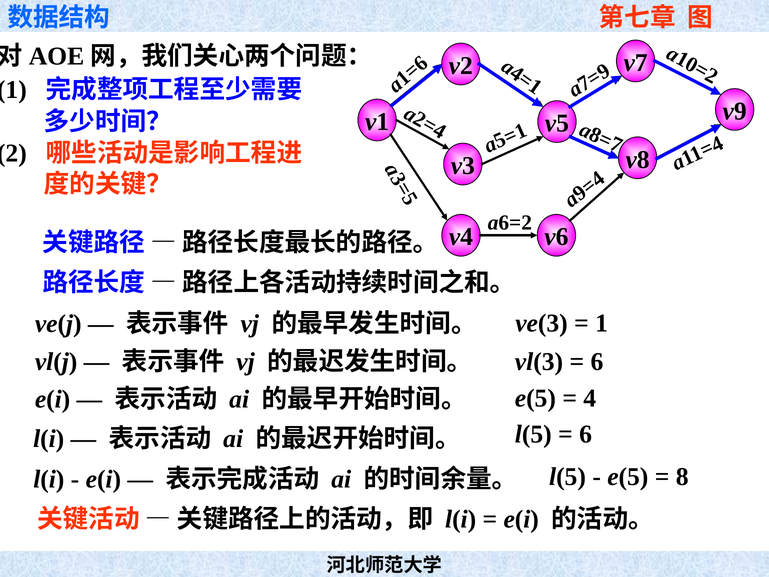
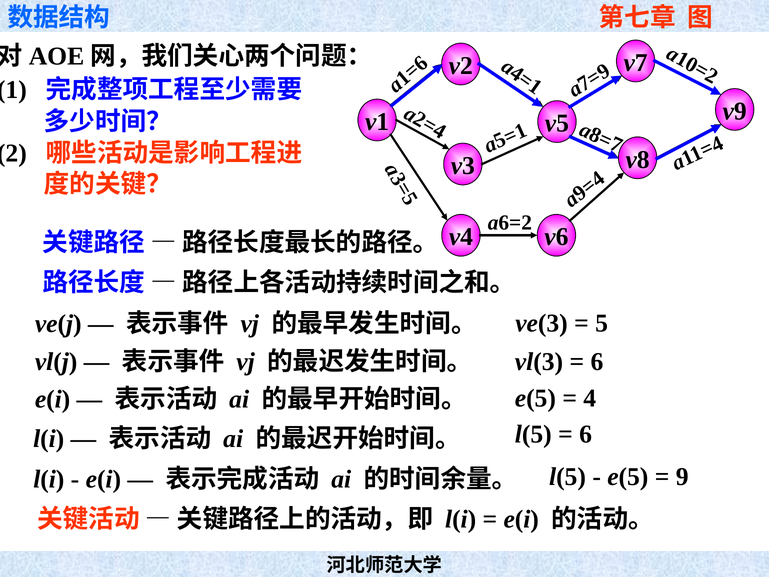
1 at (602, 323): 1 -> 5
8 at (682, 477): 8 -> 9
